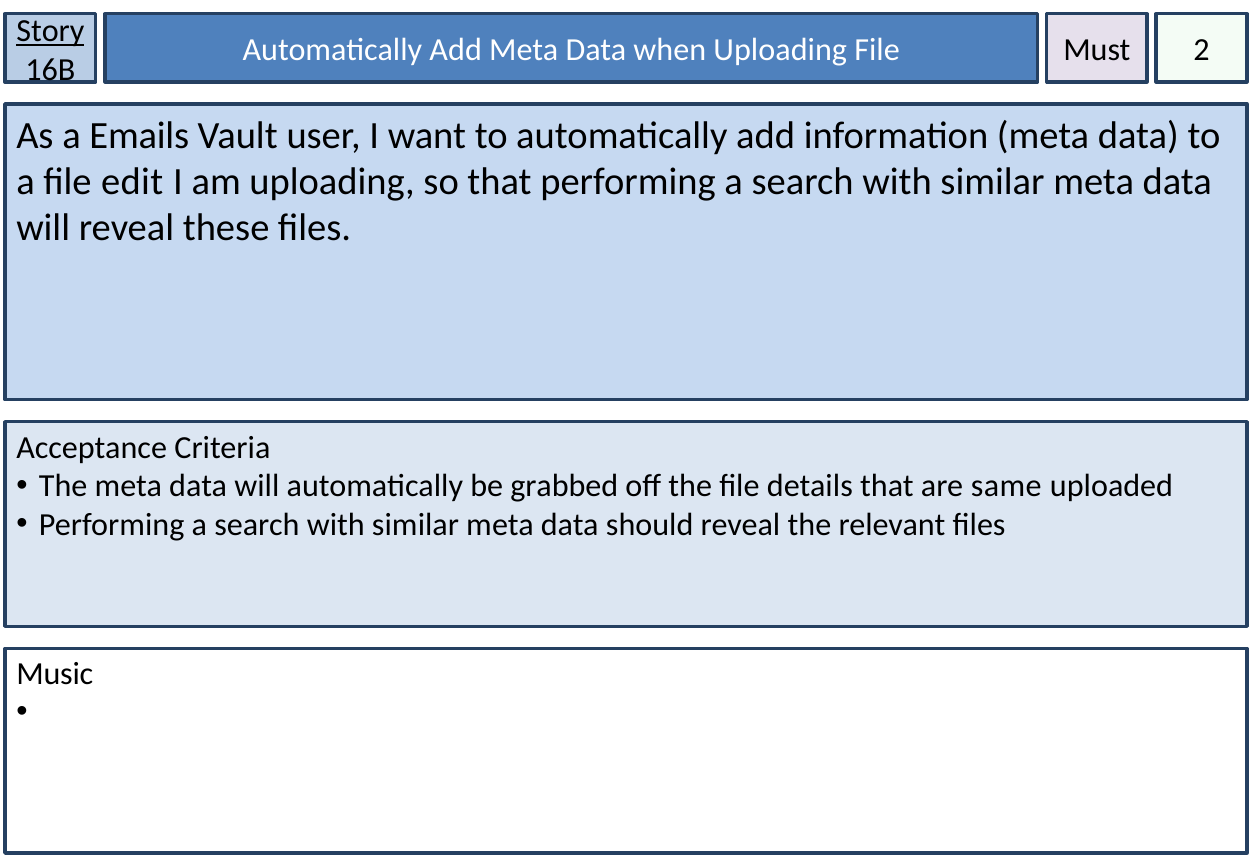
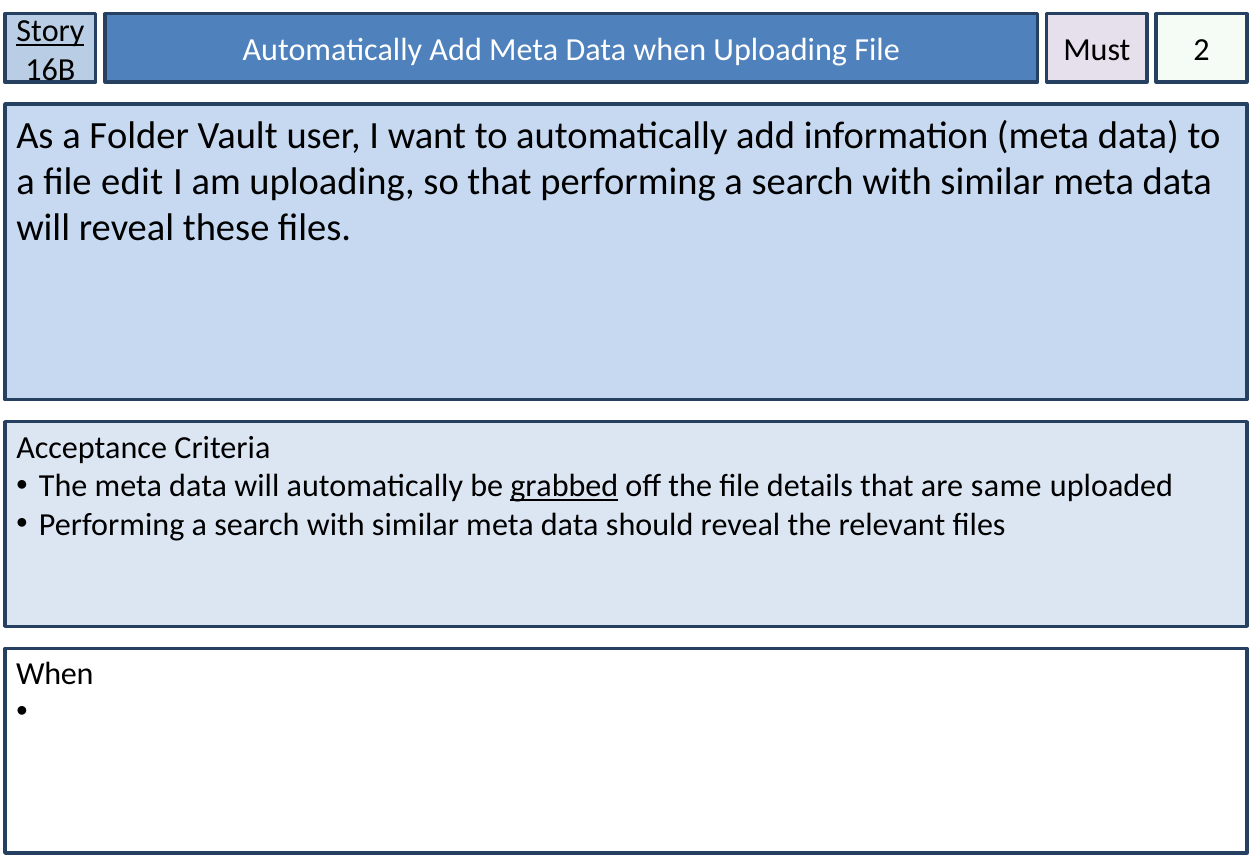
Emails: Emails -> Folder
grabbed underline: none -> present
Music at (55, 674): Music -> When
